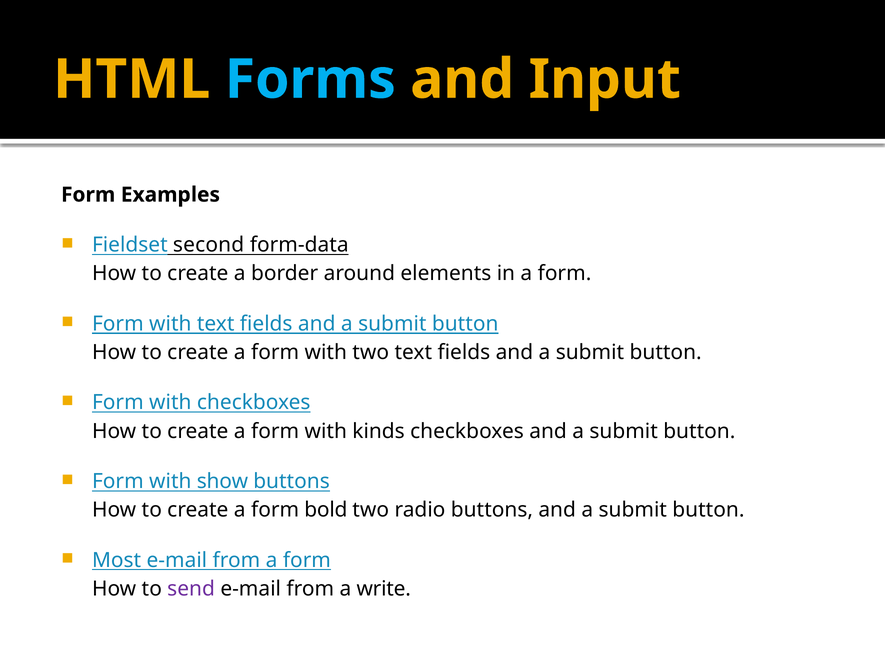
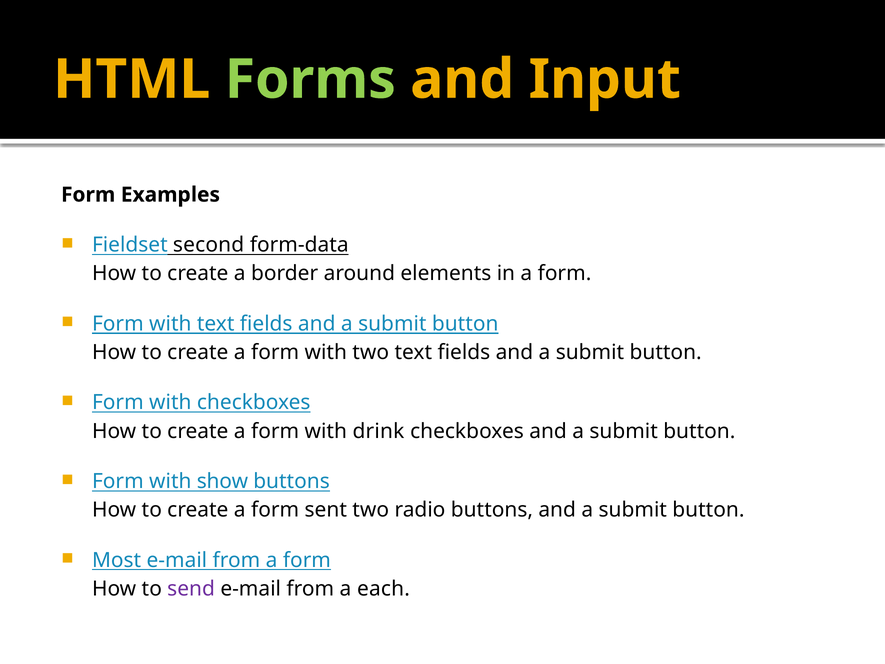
Forms colour: light blue -> light green
kinds: kinds -> drink
bold: bold -> sent
write: write -> each
